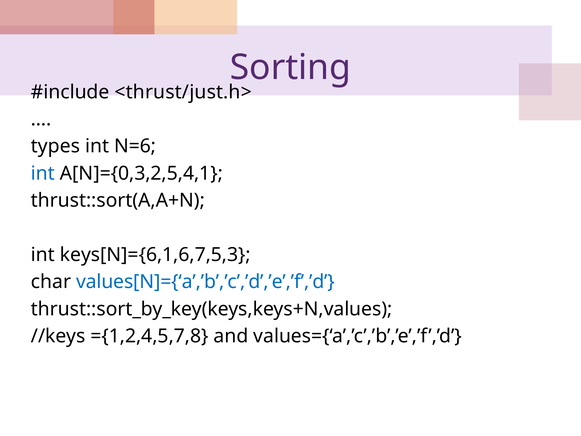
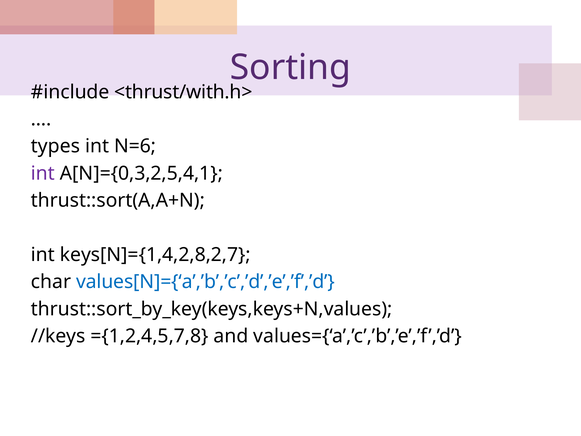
<thrust/just.h>: <thrust/just.h> -> <thrust/with.h>
int at (43, 173) colour: blue -> purple
keys[N]={6,1,6,7,5,3: keys[N]={6,1,6,7,5,3 -> keys[N]={1,4,2,8,2,7
